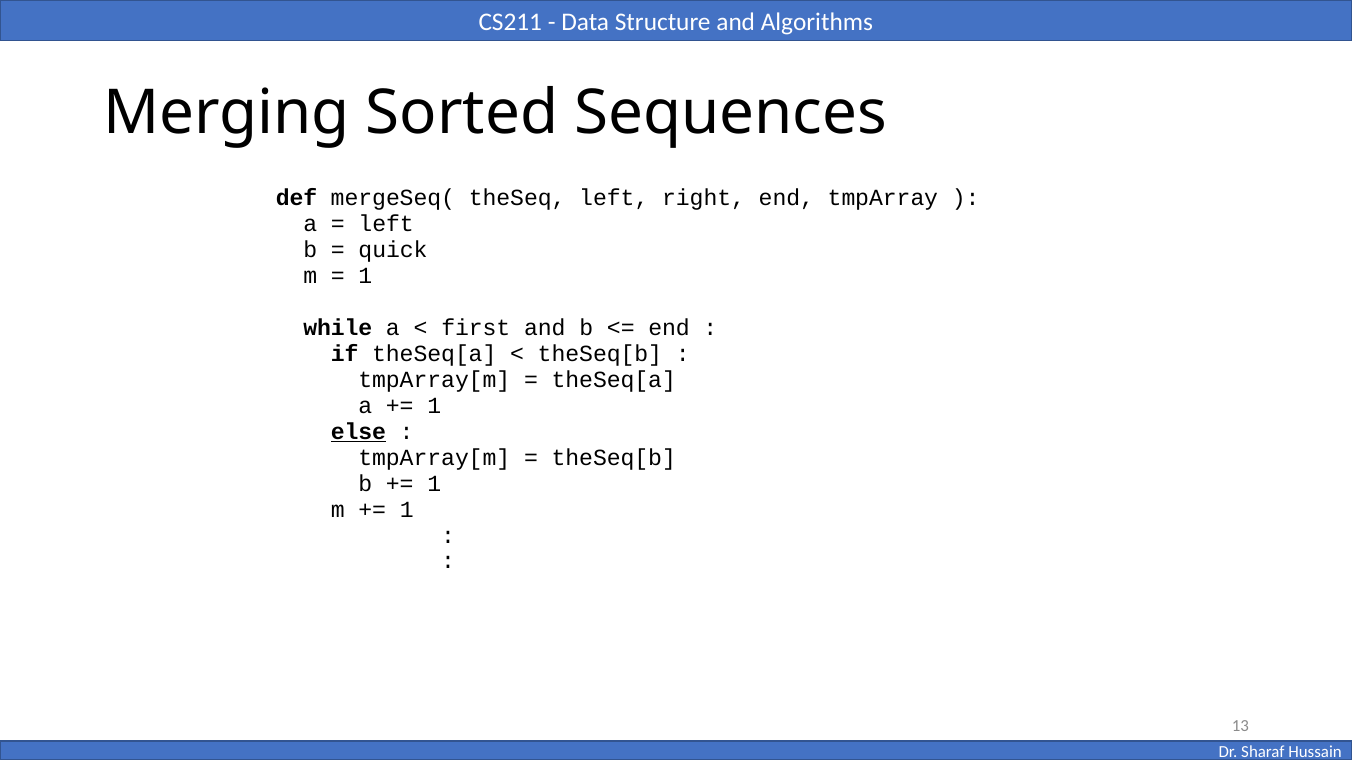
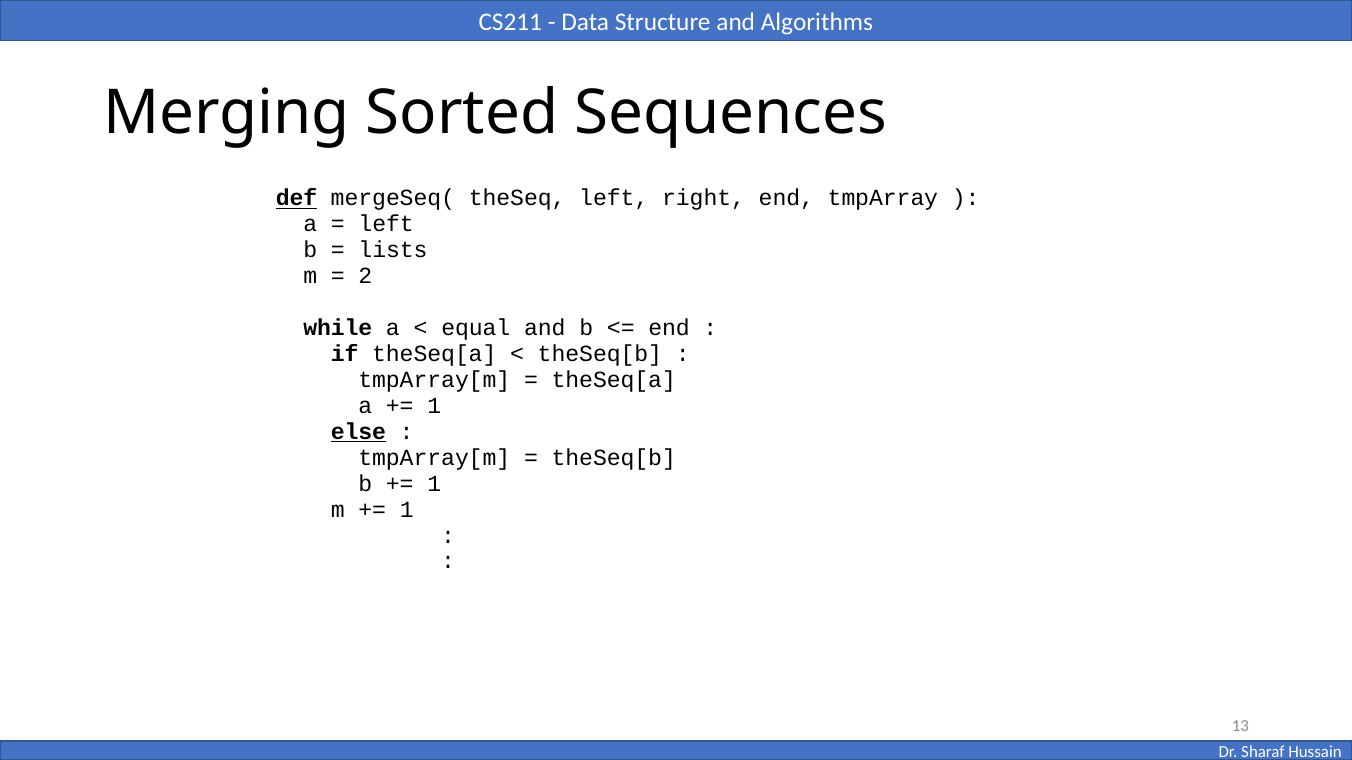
def underline: none -> present
quick: quick -> lists
1 at (365, 276): 1 -> 2
first: first -> equal
